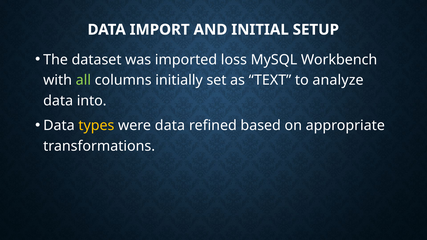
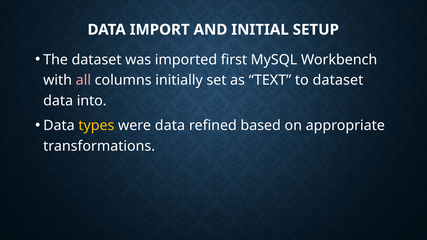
loss: loss -> first
all colour: light green -> pink
to analyze: analyze -> dataset
